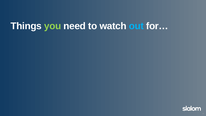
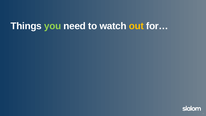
out colour: light blue -> yellow
